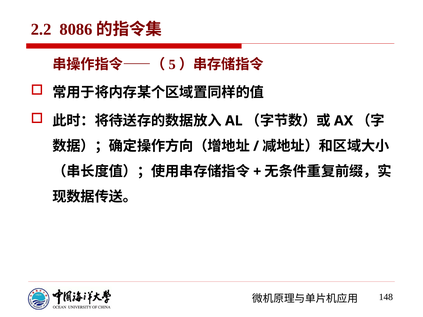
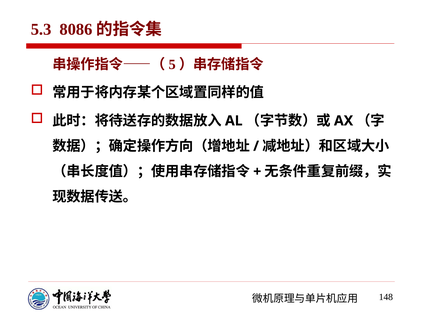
2.2: 2.2 -> 5.3
